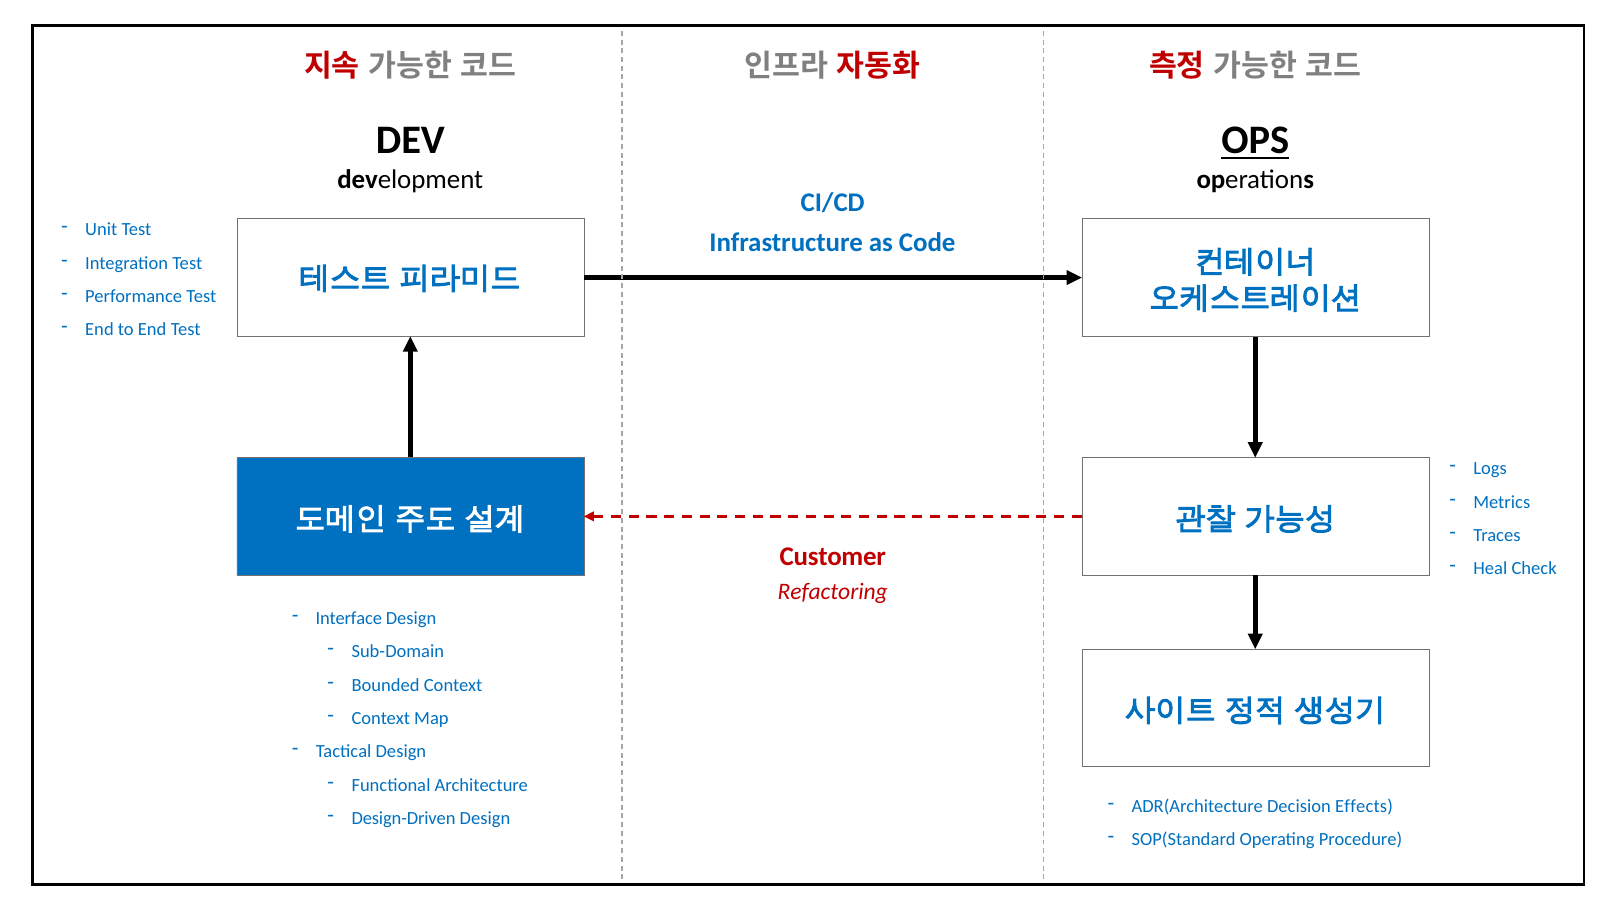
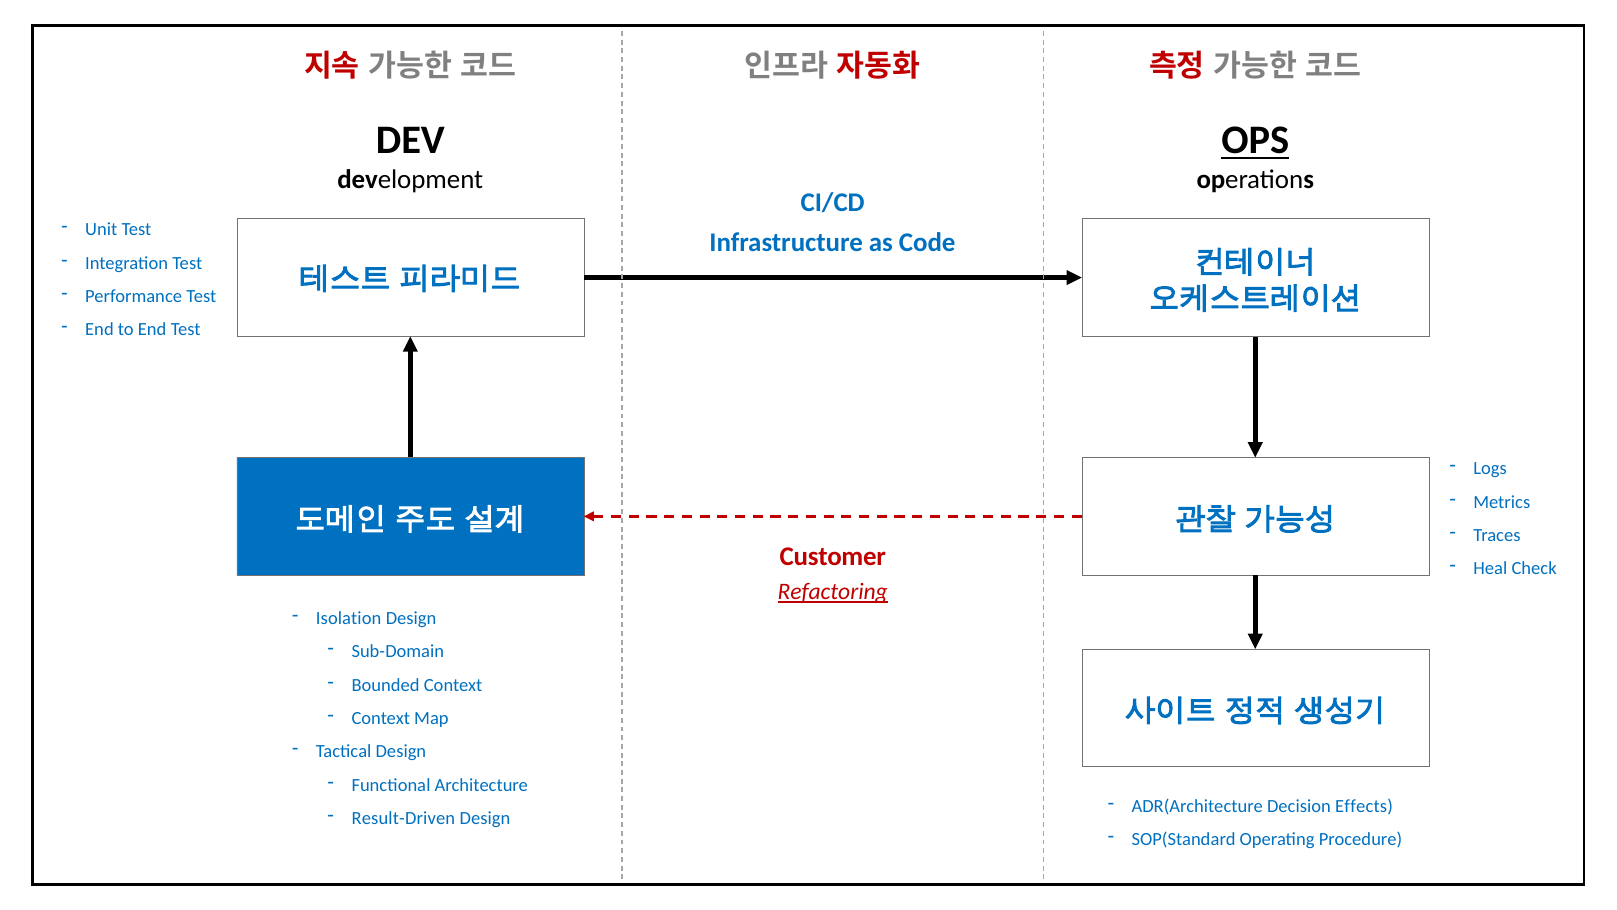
Refactoring underline: none -> present
Interface: Interface -> Isolation
Design-Driven: Design-Driven -> Result-Driven
